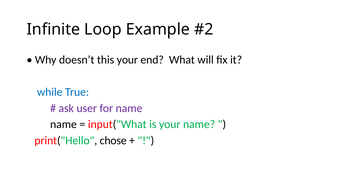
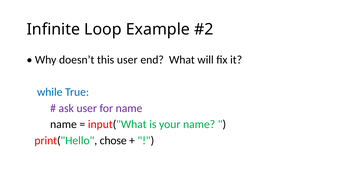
this your: your -> user
